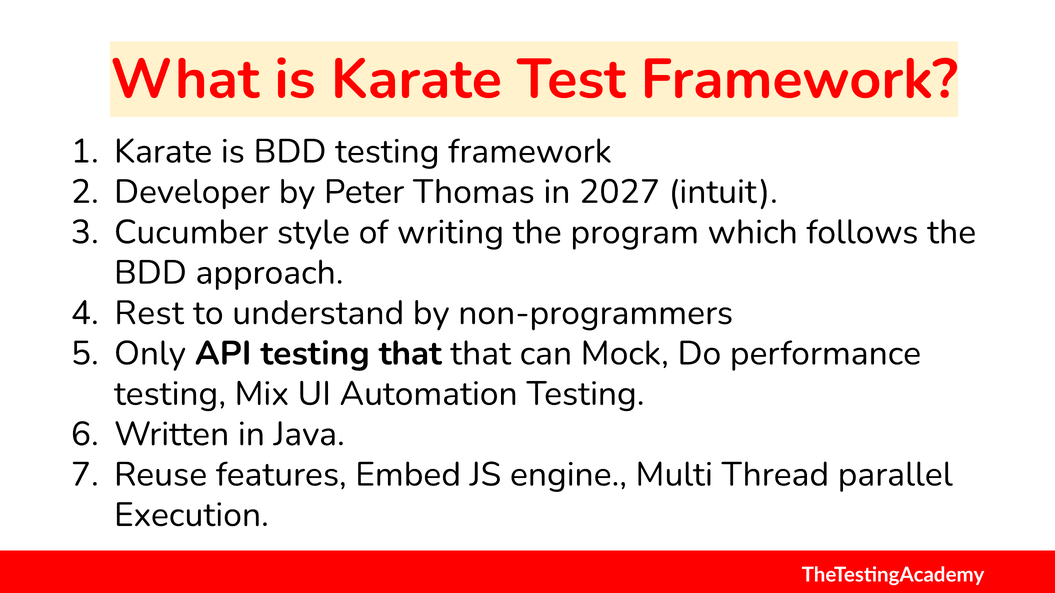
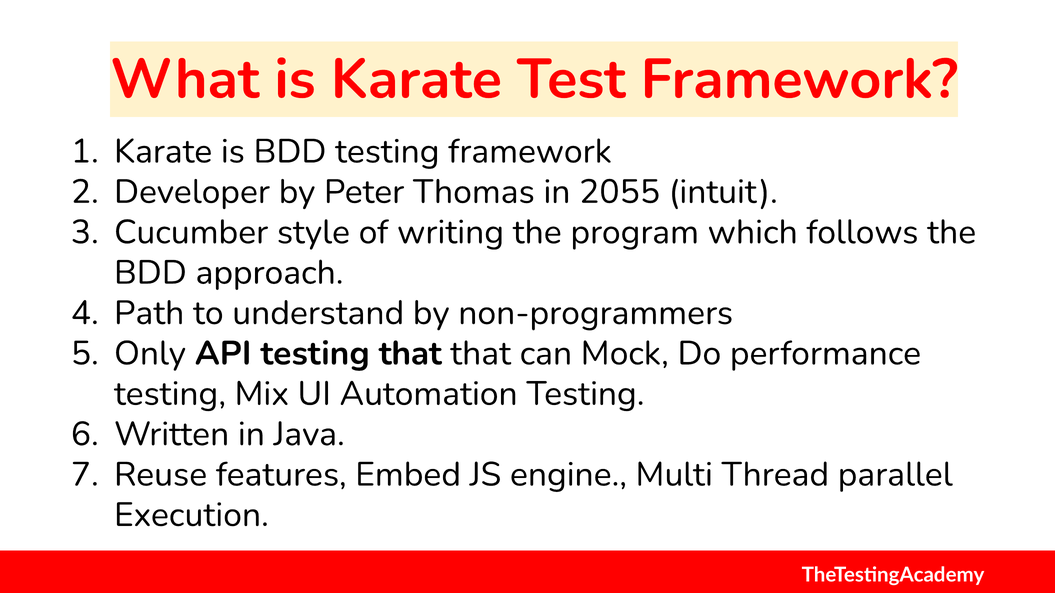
2027: 2027 -> 2055
Rest: Rest -> Path
